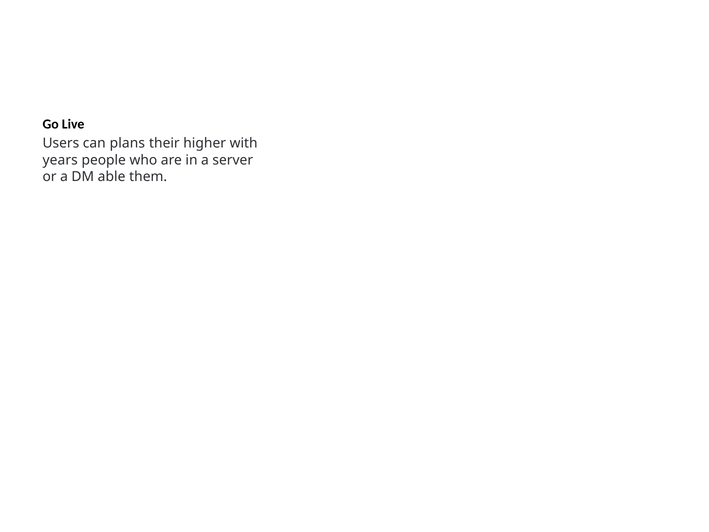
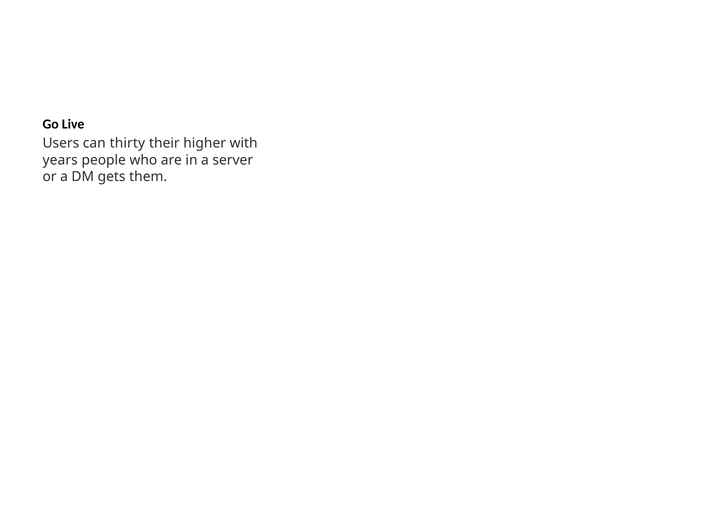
plans: plans -> thirty
able: able -> gets
